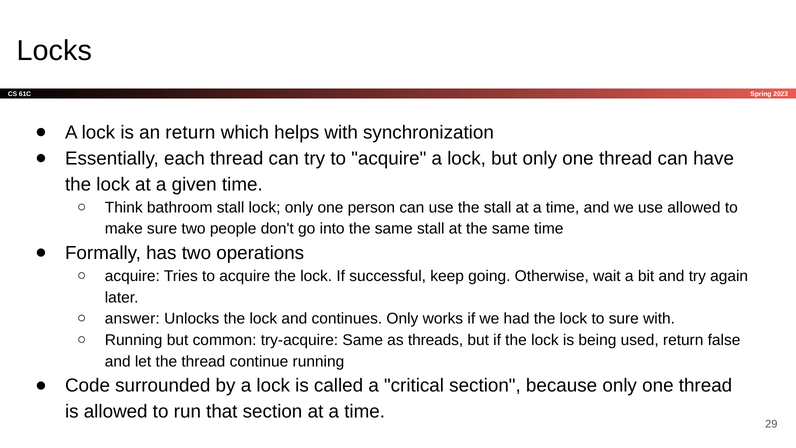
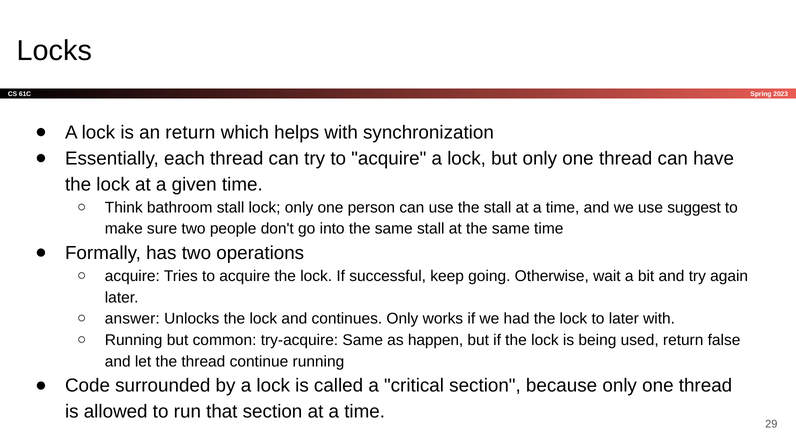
use allowed: allowed -> suggest
to sure: sure -> later
threads: threads -> happen
